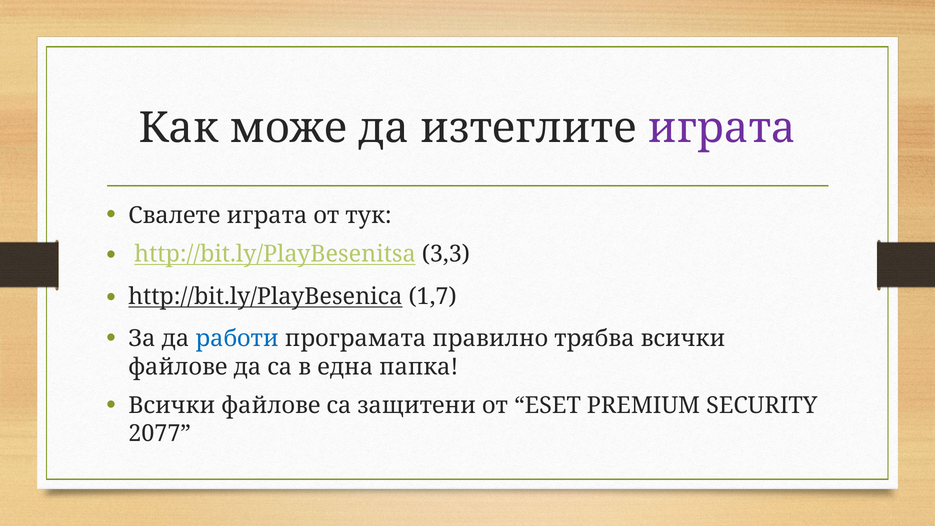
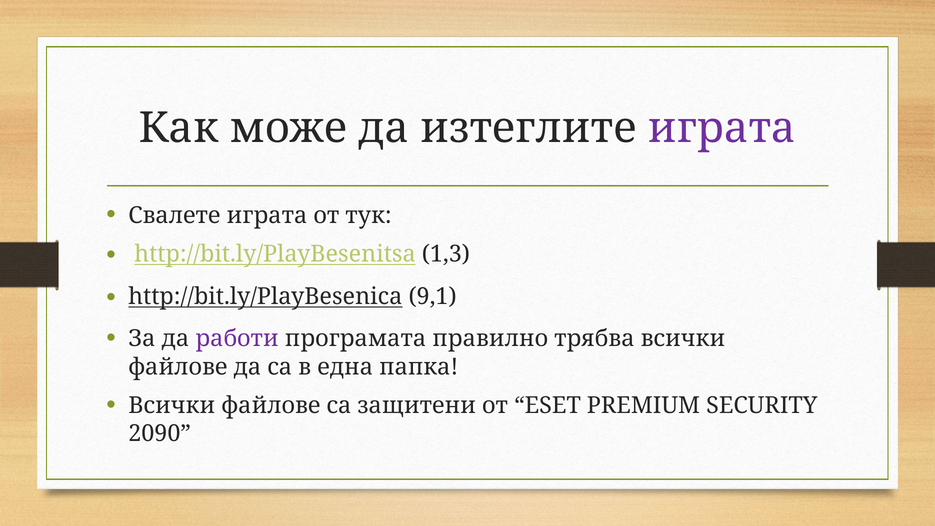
3,3: 3,3 -> 1,3
1,7: 1,7 -> 9,1
работи colour: blue -> purple
2077: 2077 -> 2090
